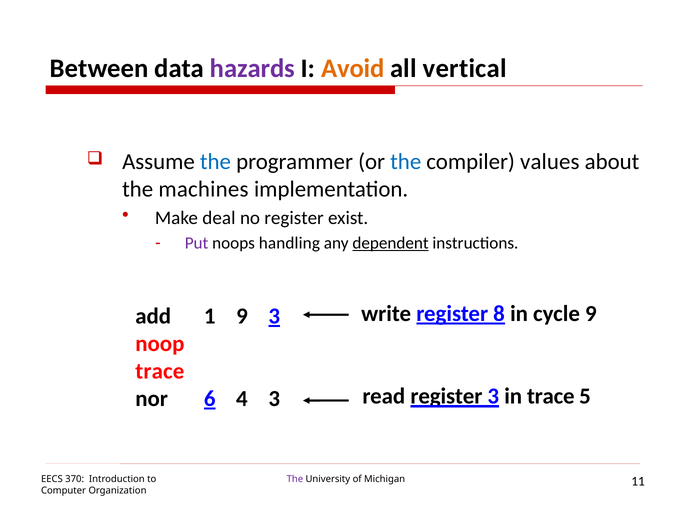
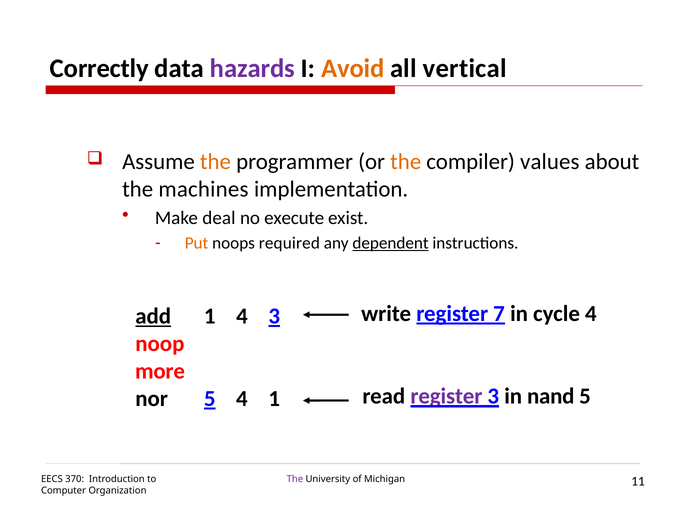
Between: Between -> Correctly
the at (215, 162) colour: blue -> orange
the at (406, 162) colour: blue -> orange
no register: register -> execute
Put colour: purple -> orange
handling: handling -> required
8: 8 -> 7
cycle 9: 9 -> 4
add underline: none -> present
1 9: 9 -> 4
trace at (160, 371): trace -> more
register at (446, 396) colour: black -> purple
in trace: trace -> nand
nor 6: 6 -> 5
4 3: 3 -> 1
